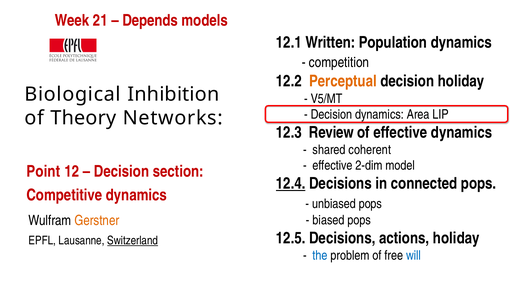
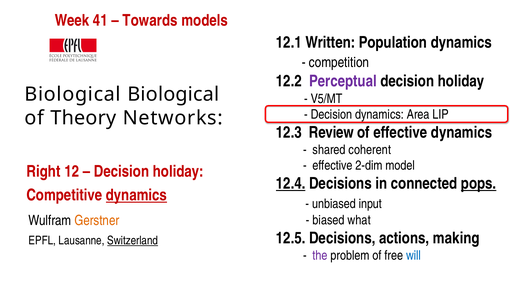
21: 21 -> 41
Depends: Depends -> Towards
Perceptual colour: orange -> purple
Biological Inhibition: Inhibition -> Biological
Point: Point -> Right
section at (178, 172): section -> holiday
pops at (479, 183) underline: none -> present
dynamics at (136, 195) underline: none -> present
unbiased pops: pops -> input
biased pops: pops -> what
actions holiday: holiday -> making
the colour: blue -> purple
